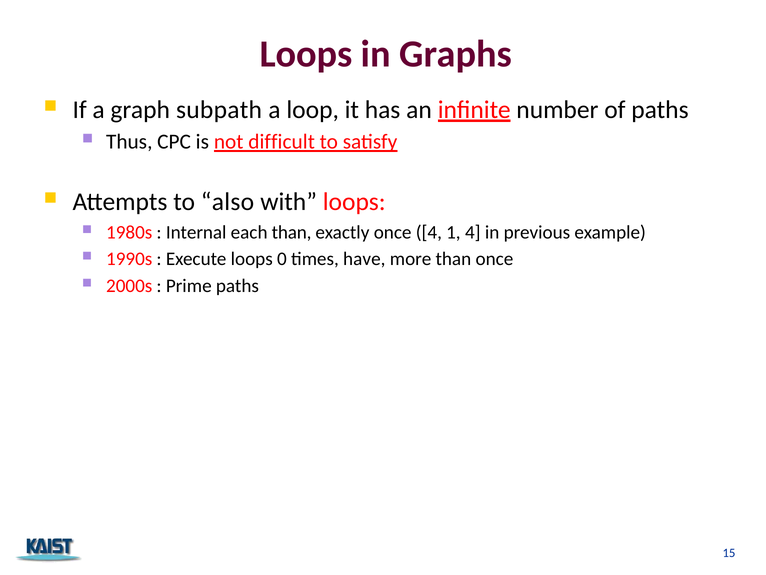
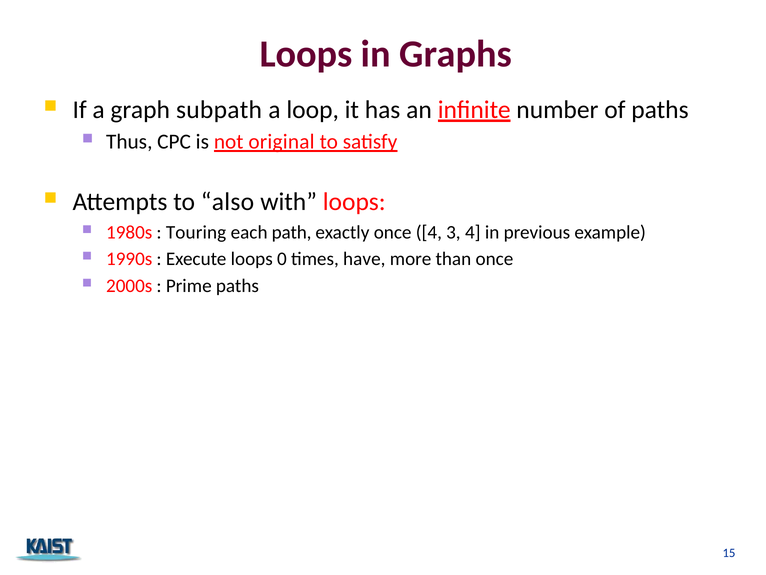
difficult: difficult -> original
Internal: Internal -> Touring
each than: than -> path
1: 1 -> 3
